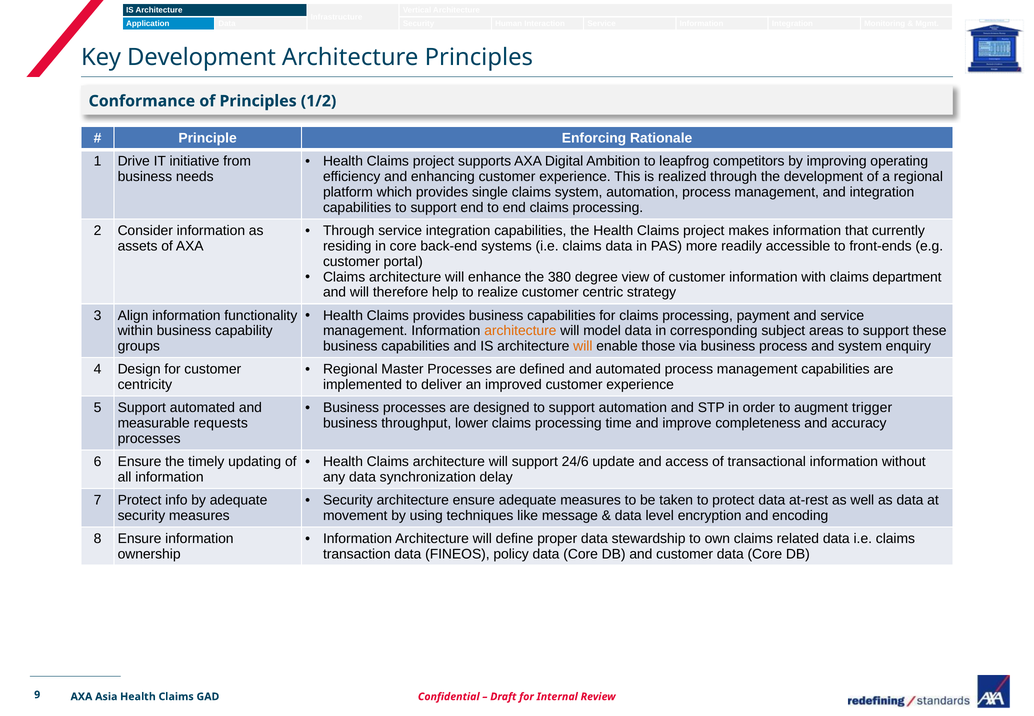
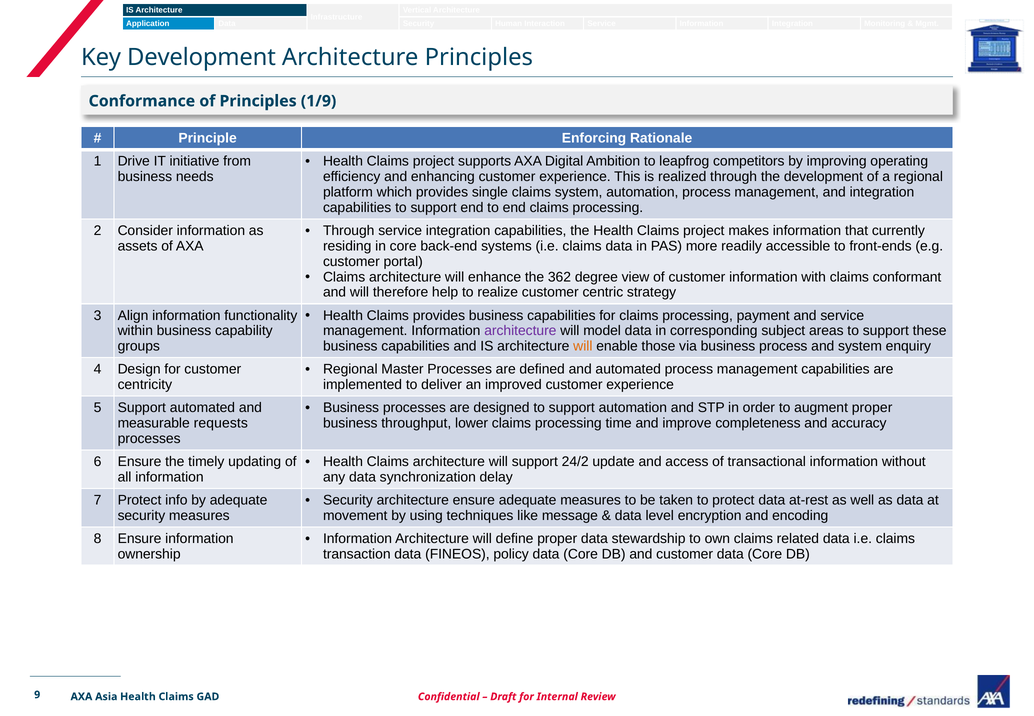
1/2: 1/2 -> 1/9
380: 380 -> 362
department: department -> conformant
architecture at (520, 331) colour: orange -> purple
augment trigger: trigger -> proper
24/6: 24/6 -> 24/2
